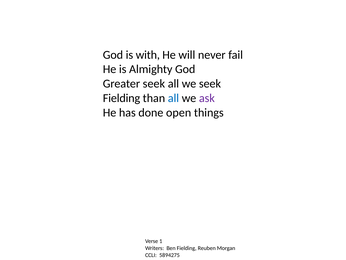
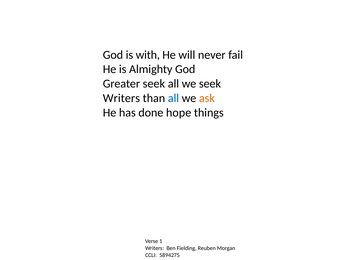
Fielding at (122, 98): Fielding -> Writers
ask colour: purple -> orange
open: open -> hope
